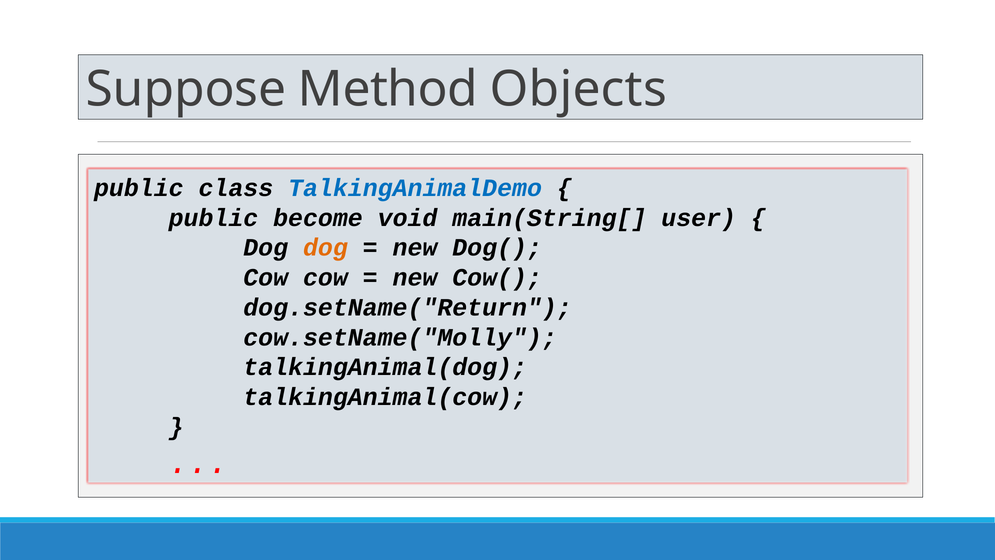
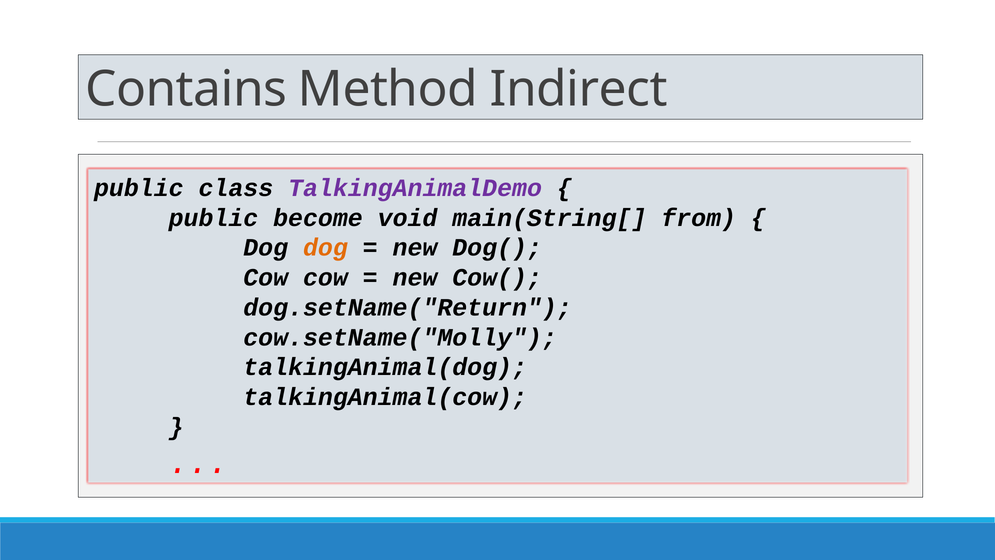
Suppose: Suppose -> Contains
Objects: Objects -> Indirect
TalkingAnimalDemo colour: blue -> purple
user: user -> from
